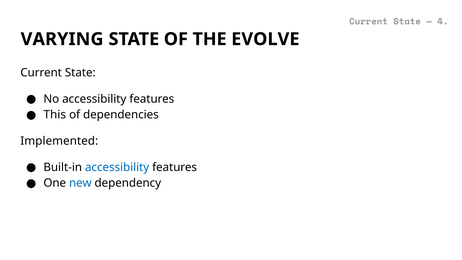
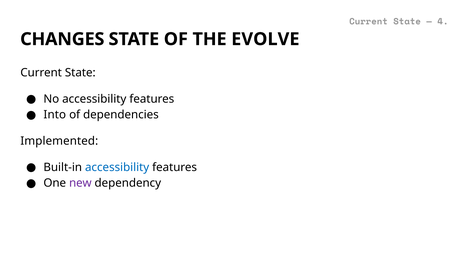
VARYING: VARYING -> CHANGES
This: This -> Into
new colour: blue -> purple
